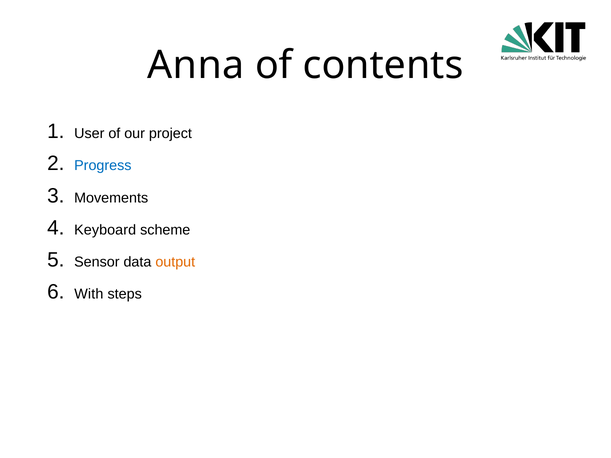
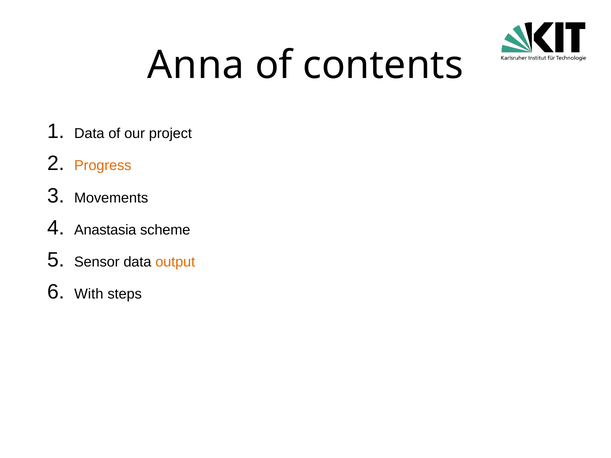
User at (89, 134): User -> Data
Progress colour: blue -> orange
Keyboard: Keyboard -> Anastasia
